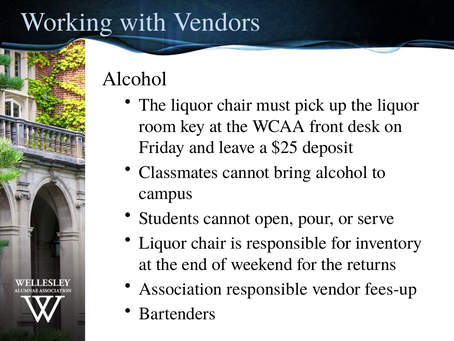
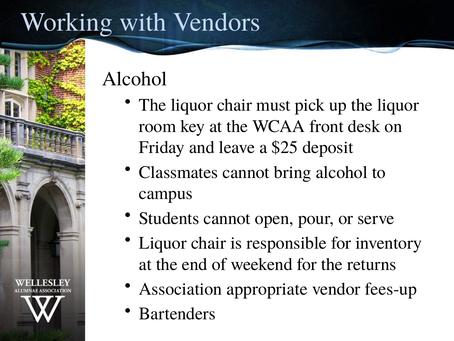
Association responsible: responsible -> appropriate
